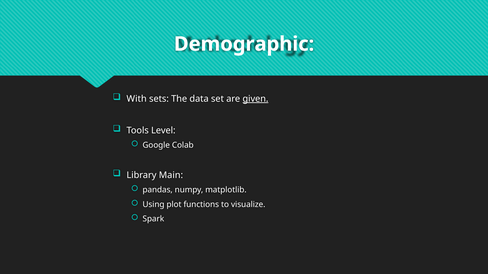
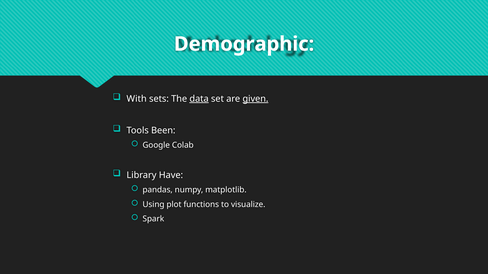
data underline: none -> present
Level: Level -> Been
Main: Main -> Have
